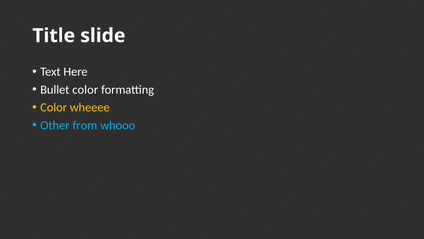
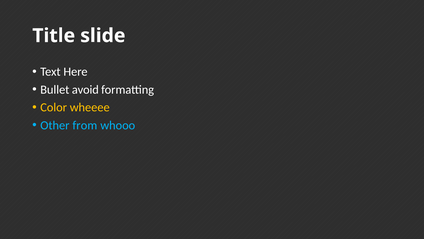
Bullet color: color -> avoid
